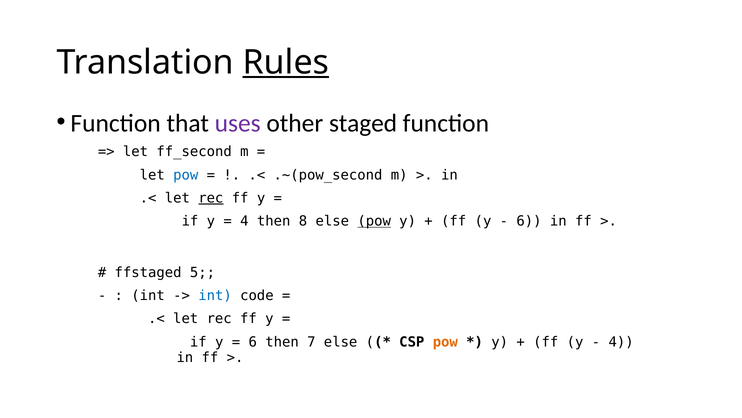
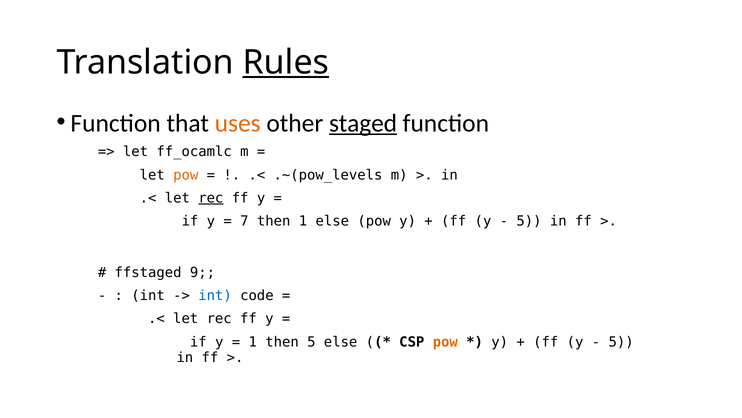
uses colour: purple -> orange
staged underline: none -> present
ff_second: ff_second -> ff_ocamlc
pow at (186, 175) colour: blue -> orange
.~(pow_second: .~(pow_second -> .~(pow_levels
4 at (244, 221): 4 -> 7
then 8: 8 -> 1
pow at (374, 221) underline: present -> none
6 at (529, 221): 6 -> 5
5: 5 -> 9
6 at (253, 341): 6 -> 1
then 7: 7 -> 5
4 at (621, 341): 4 -> 5
